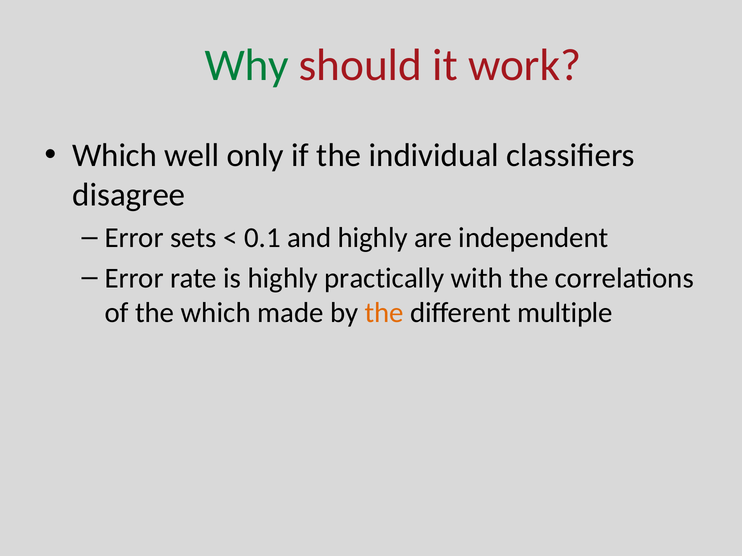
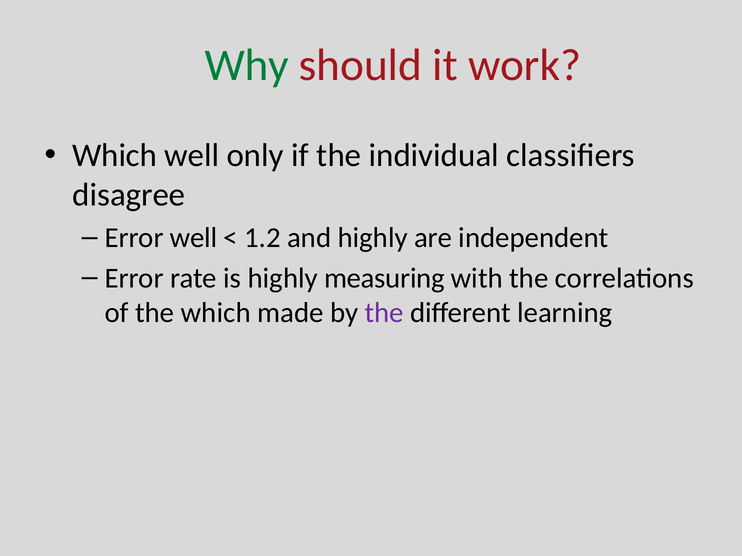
Error sets: sets -> well
0.1: 0.1 -> 1.2
practically: practically -> measuring
the at (384, 313) colour: orange -> purple
multiple: multiple -> learning
